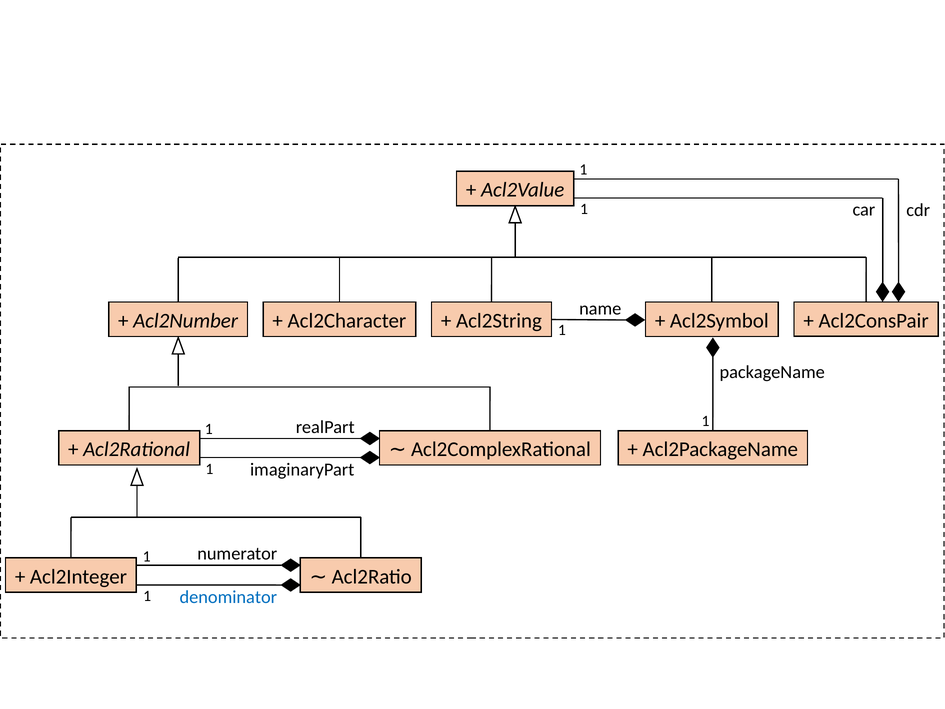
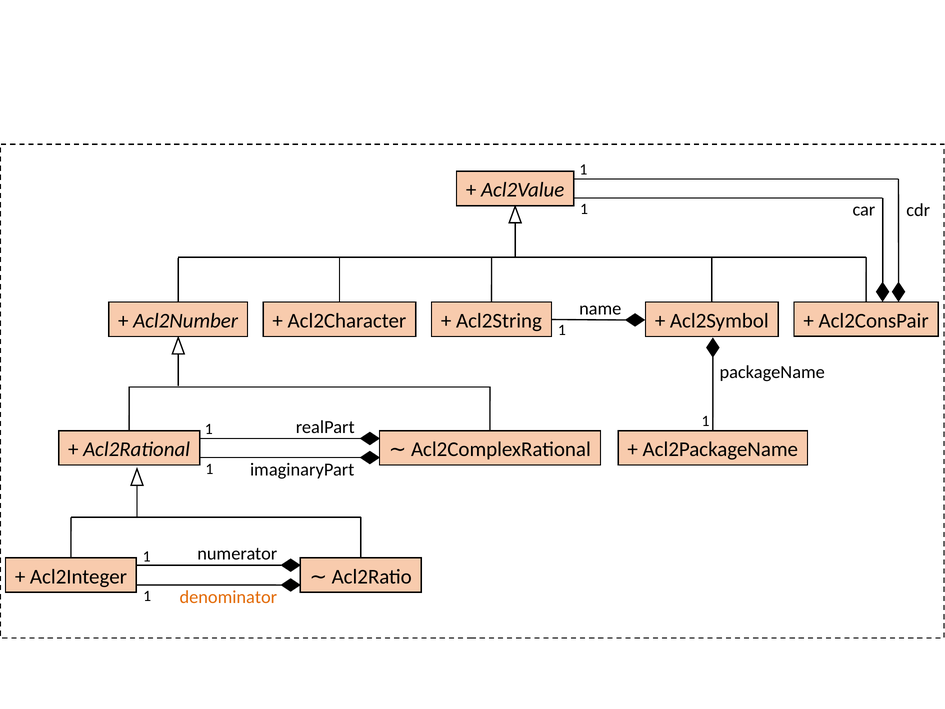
denominator colour: blue -> orange
